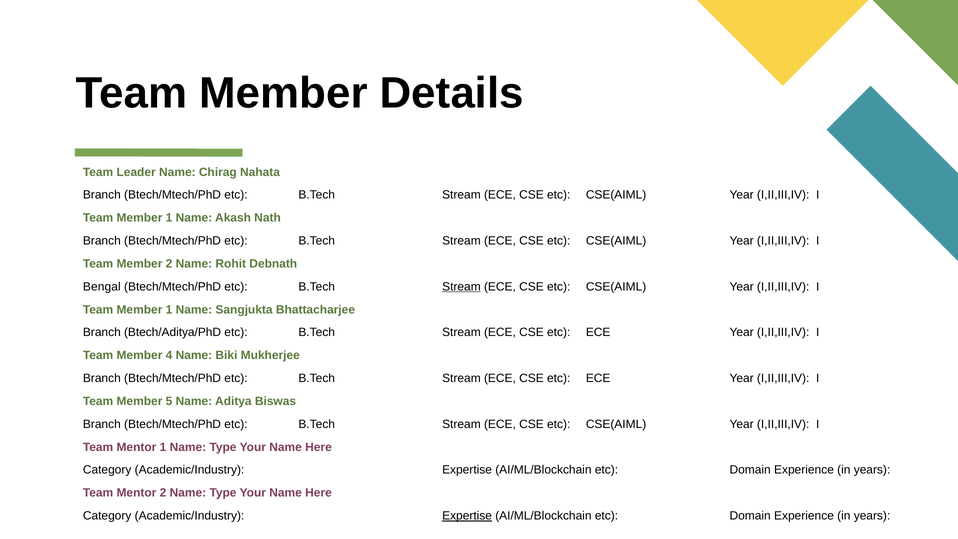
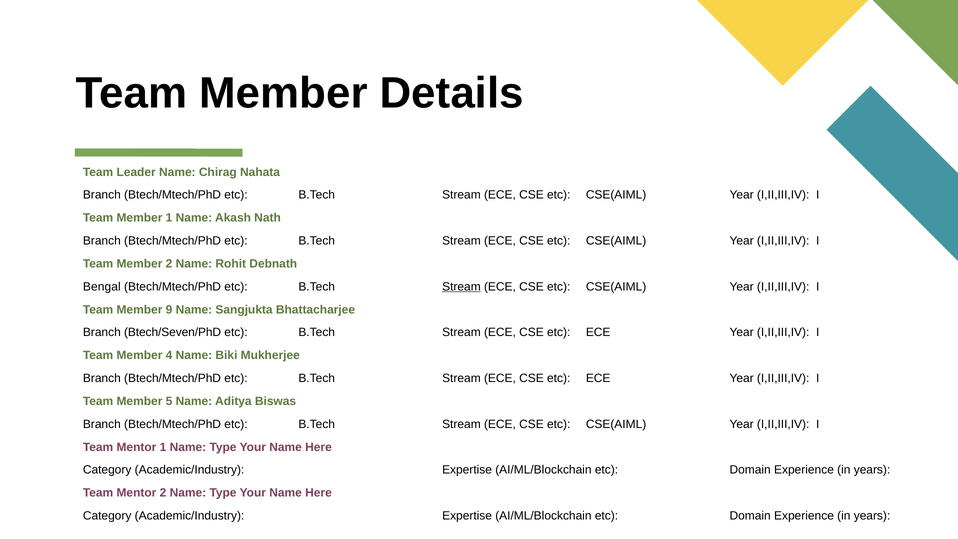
1 at (169, 310): 1 -> 9
Btech/Aditya/PhD: Btech/Aditya/PhD -> Btech/Seven/PhD
Expertise at (467, 516) underline: present -> none
